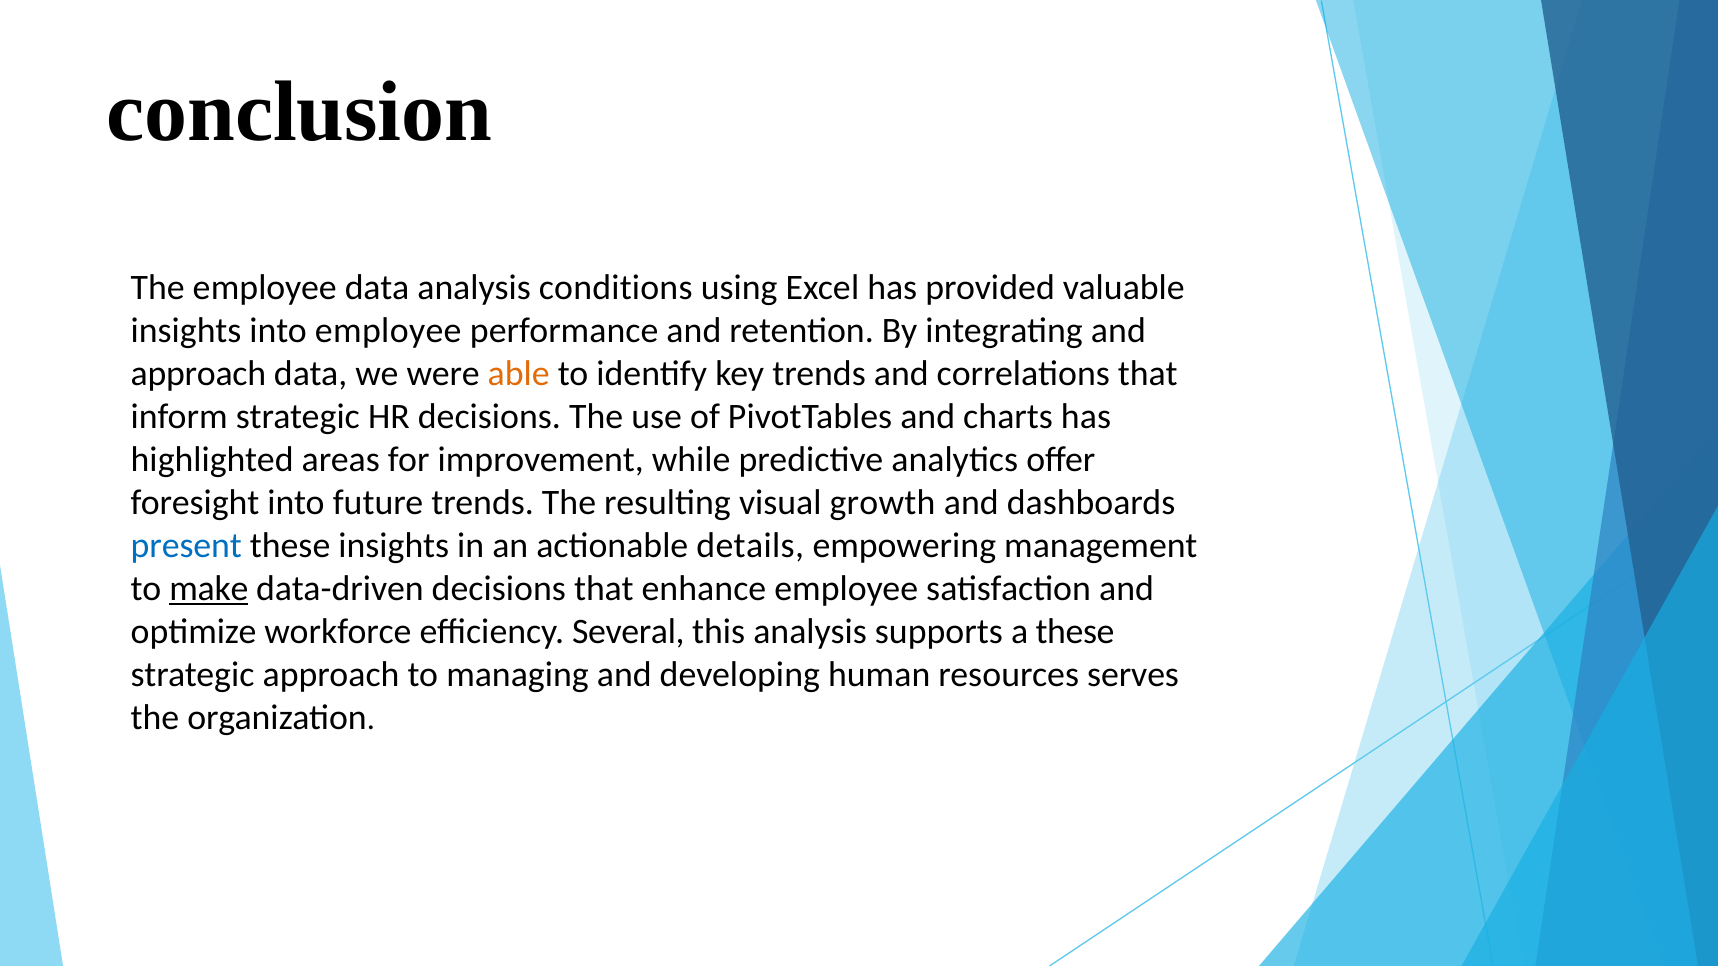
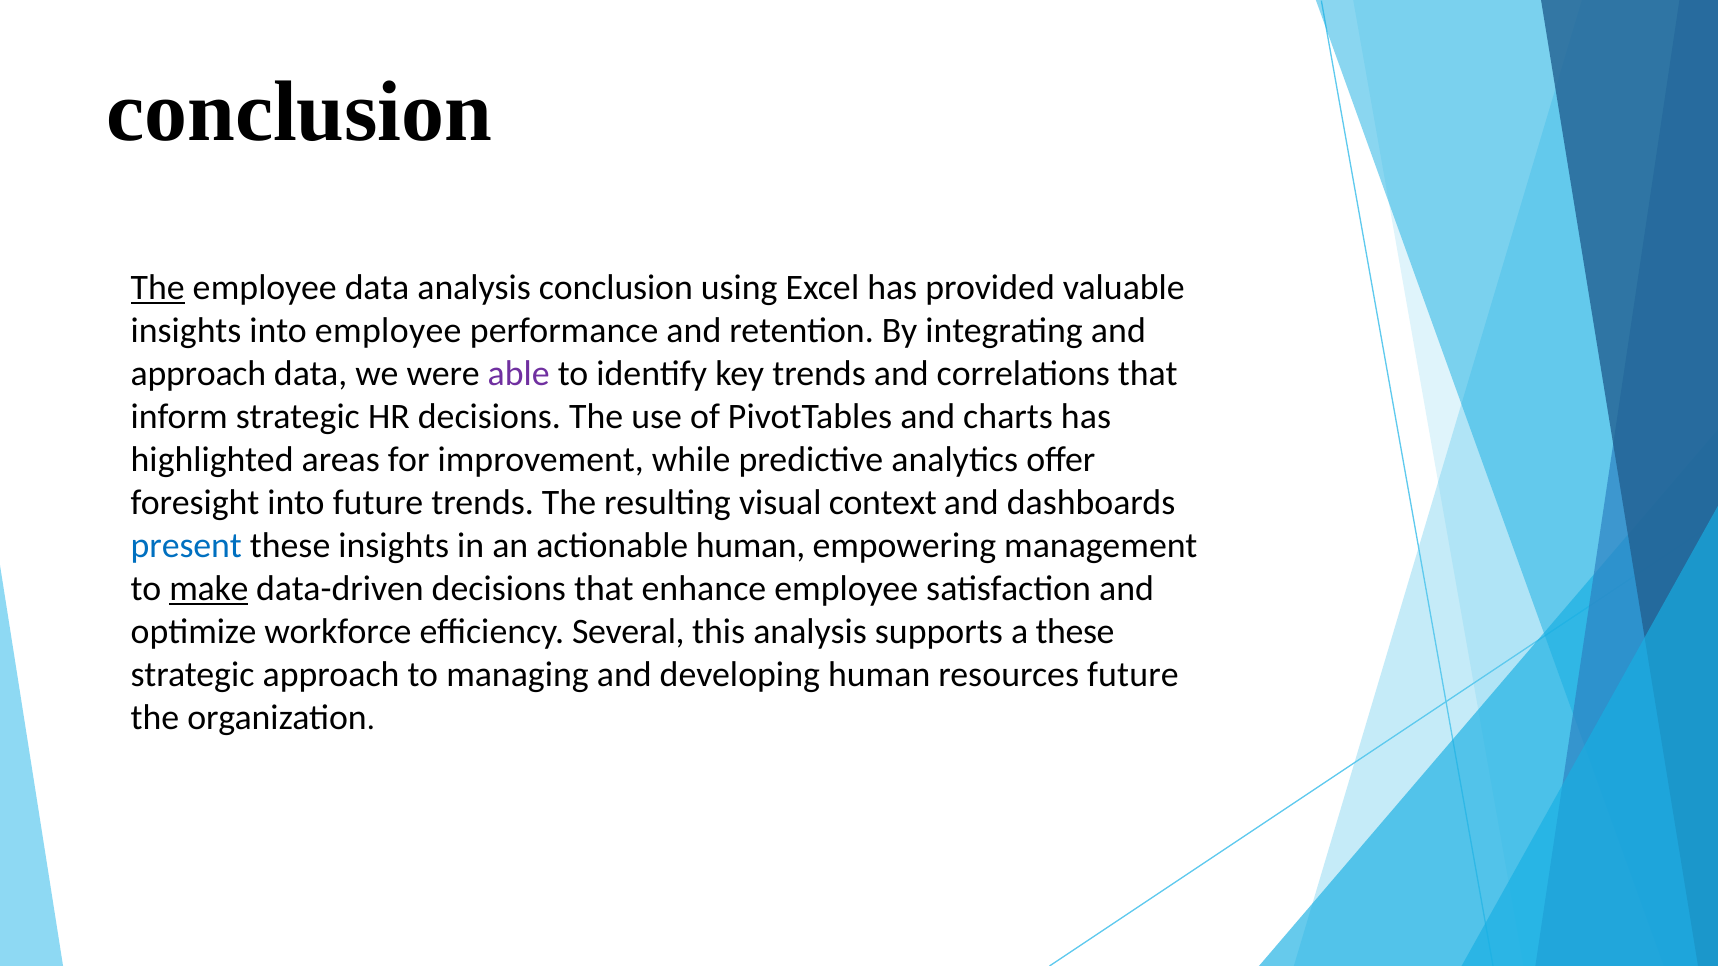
The at (158, 288) underline: none -> present
analysis conditions: conditions -> conclusion
able colour: orange -> purple
growth: growth -> context
actionable details: details -> human
resources serves: serves -> future
